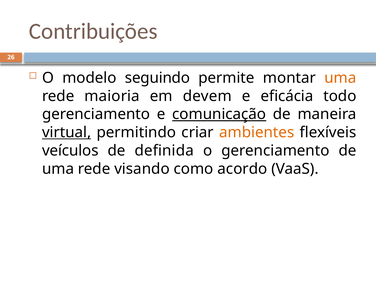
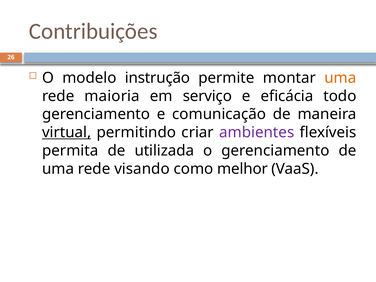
seguindo: seguindo -> instrução
devem: devem -> serviço
comunicação underline: present -> none
ambientes colour: orange -> purple
veículos: veículos -> permita
definida: definida -> utilizada
acordo: acordo -> melhor
